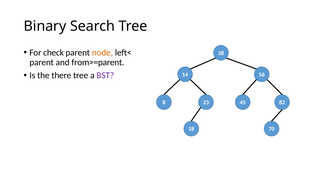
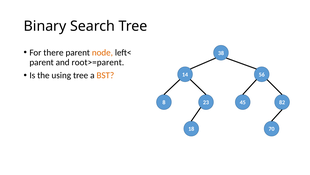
check: check -> there
from>=parent: from>=parent -> root>=parent
there: there -> using
BST colour: purple -> orange
